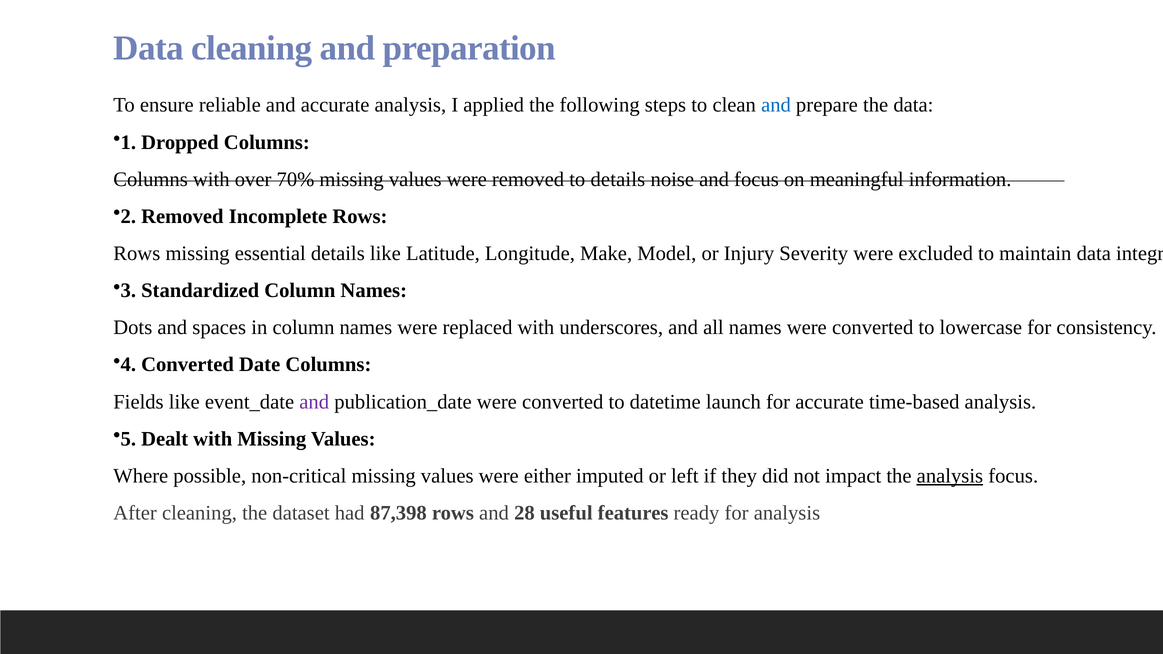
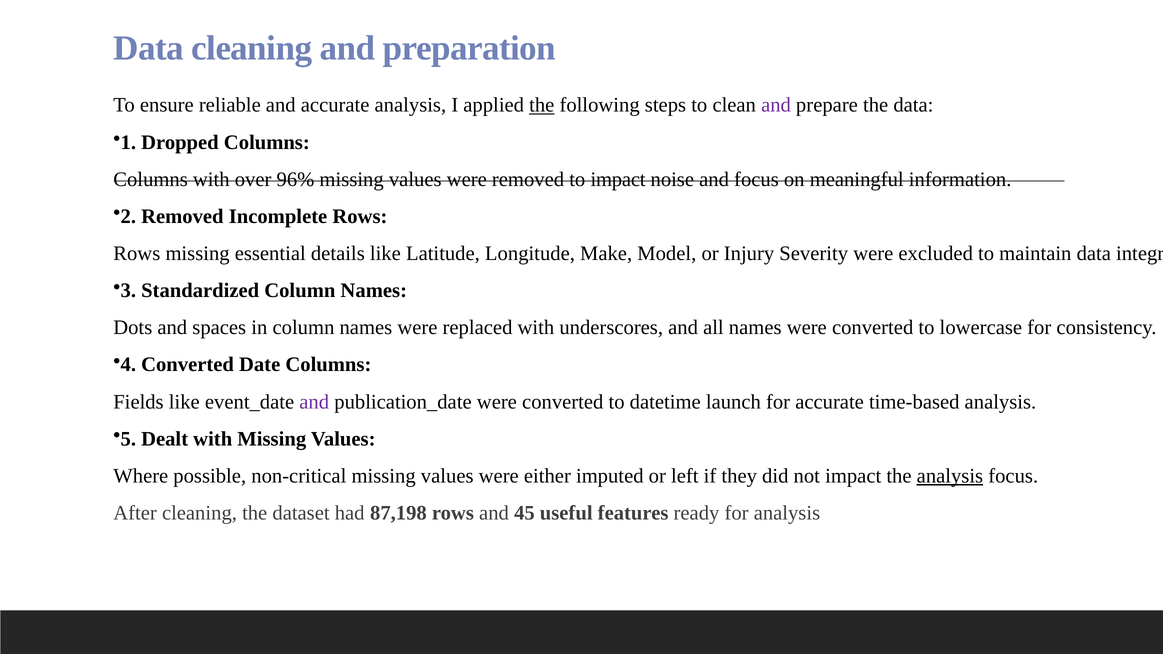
the at (542, 105) underline: none -> present
and at (776, 105) colour: blue -> purple
70%: 70% -> 96%
to details: details -> impact
87,398: 87,398 -> 87,198
28: 28 -> 45
